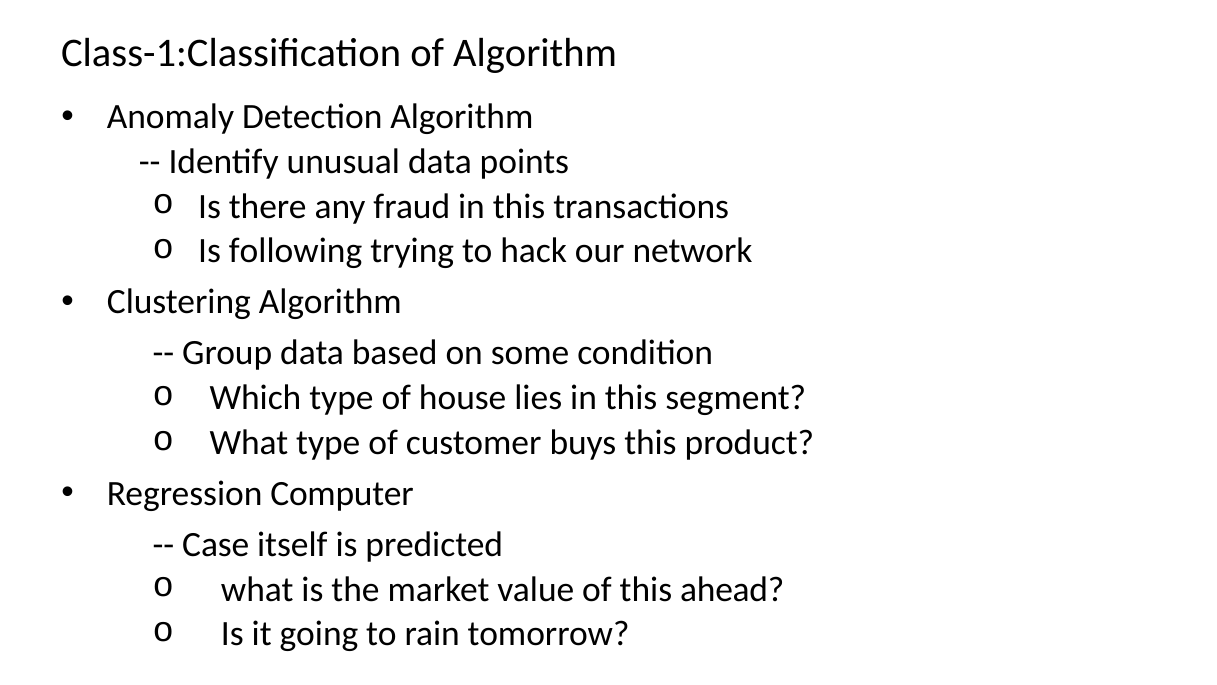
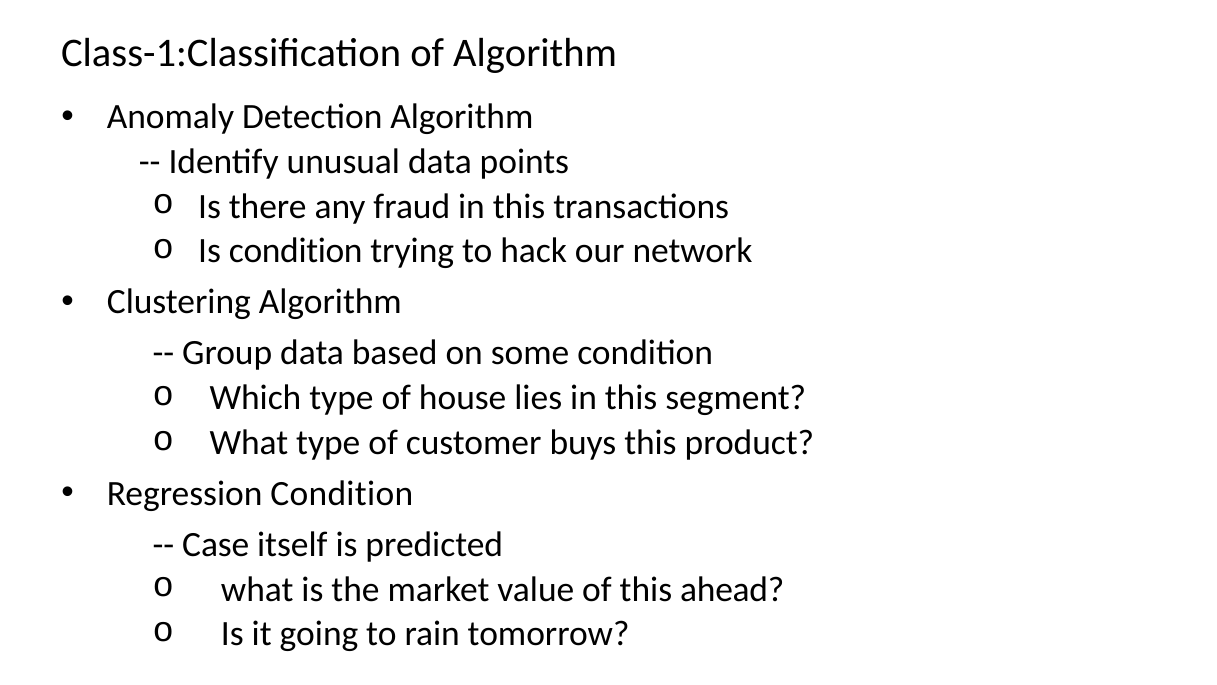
Is following: following -> condition
Regression Computer: Computer -> Condition
